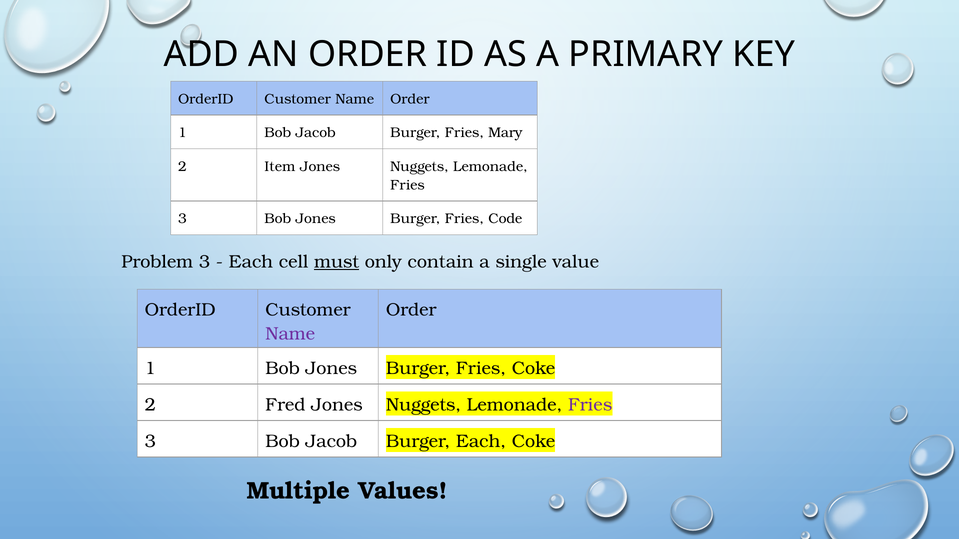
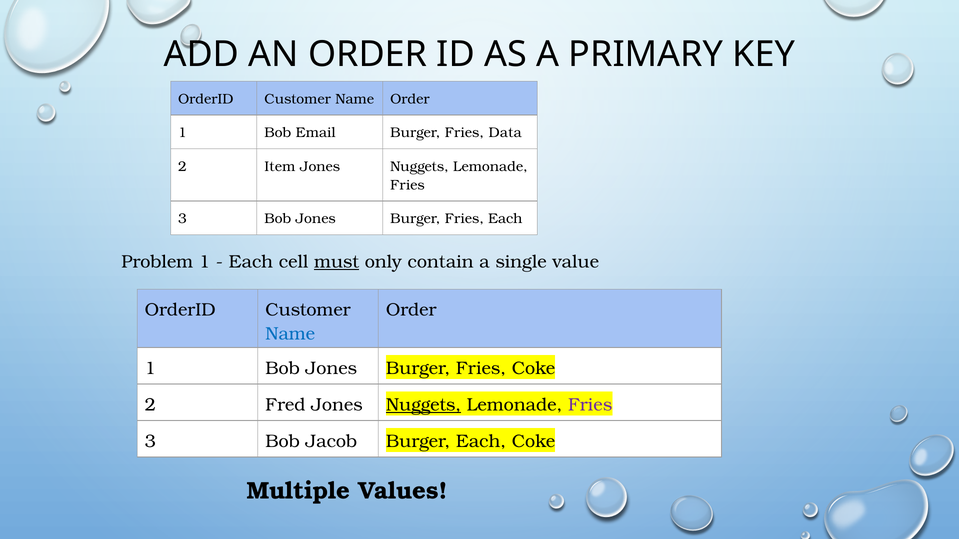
1 Bob Jacob: Jacob -> Email
Mary: Mary -> Data
Fries Code: Code -> Each
Problem 3: 3 -> 1
Name at (290, 334) colour: purple -> blue
Nuggets at (423, 405) underline: none -> present
